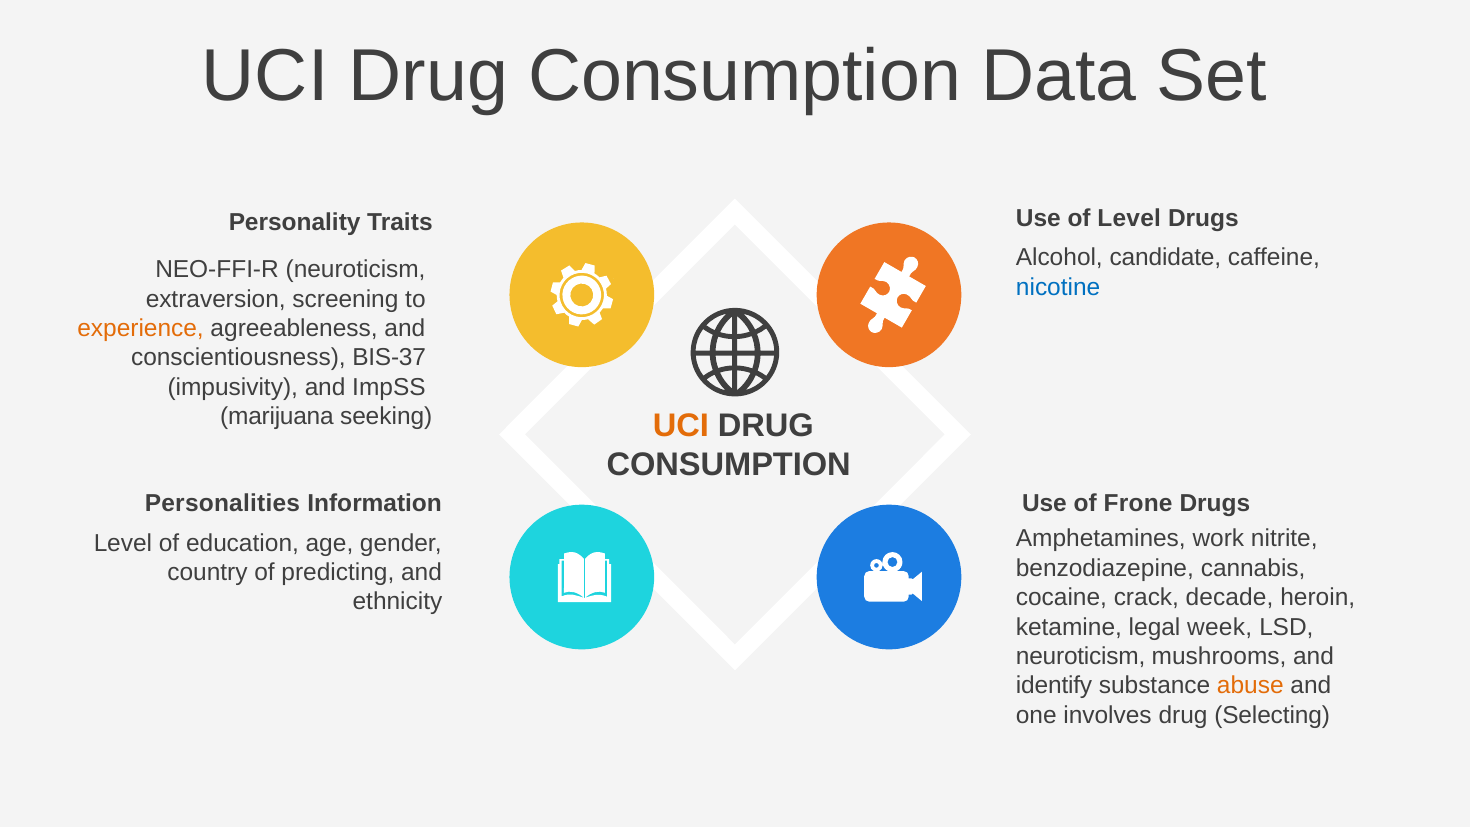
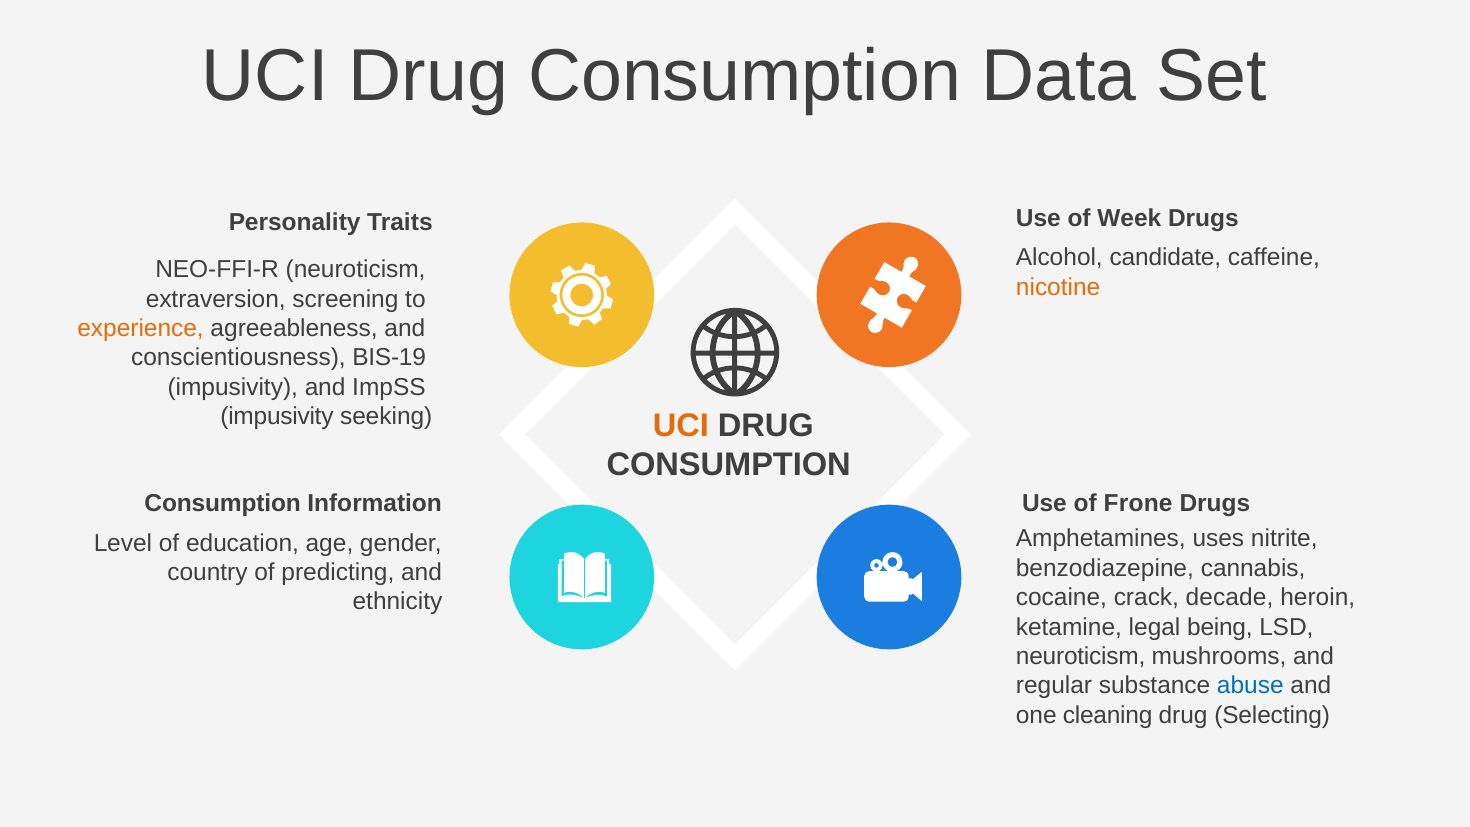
of Level: Level -> Week
nicotine colour: blue -> orange
BIS-37: BIS-37 -> BIS-19
marijuana at (277, 416): marijuana -> impusivity
Personalities at (222, 503): Personalities -> Consumption
work: work -> uses
week: week -> being
identify: identify -> regular
abuse colour: orange -> blue
involves: involves -> cleaning
